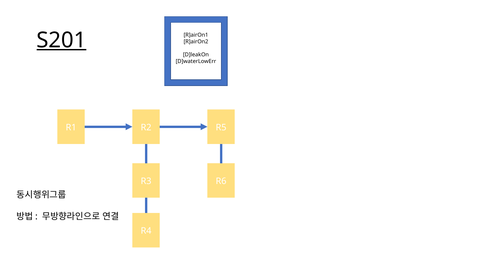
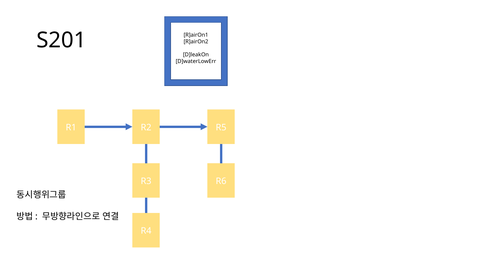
S201 underline: present -> none
